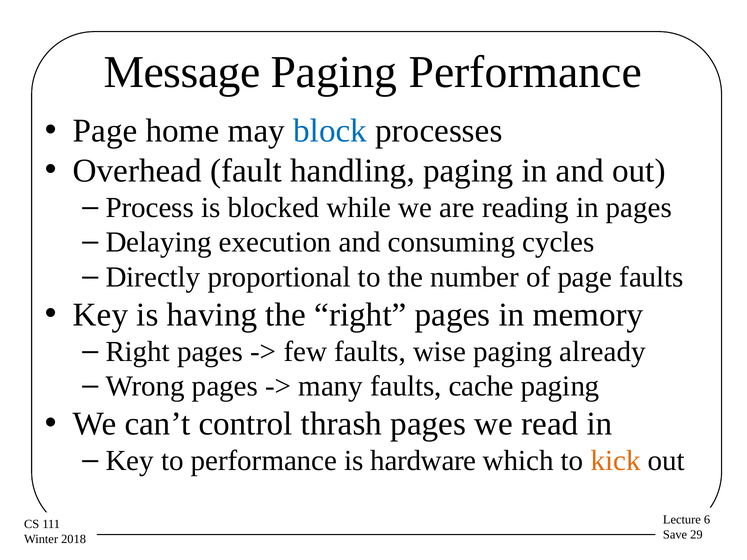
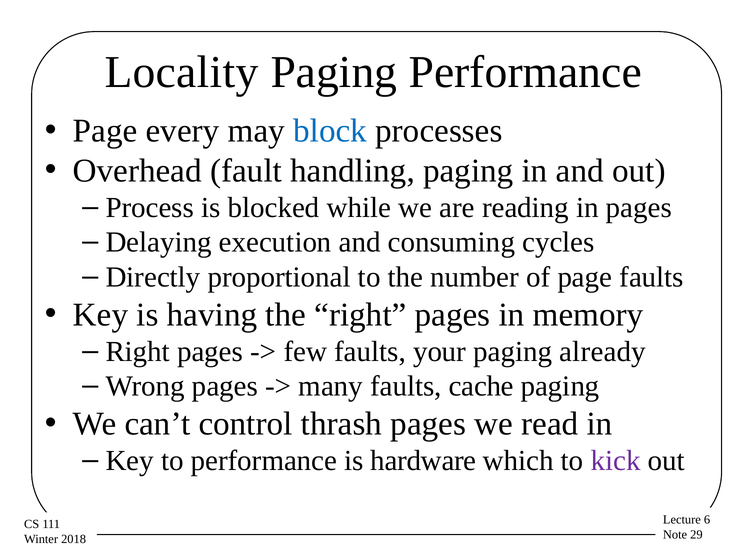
Message: Message -> Locality
home: home -> every
wise: wise -> your
kick colour: orange -> purple
Save: Save -> Note
